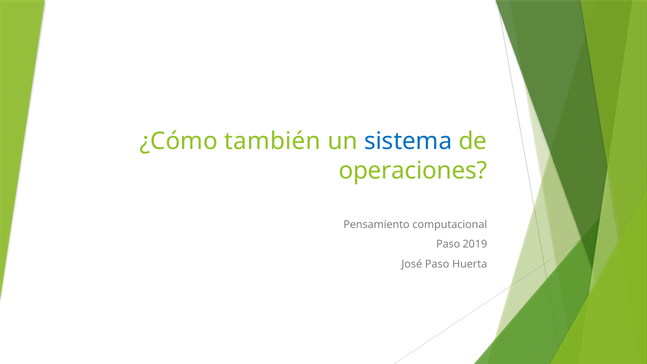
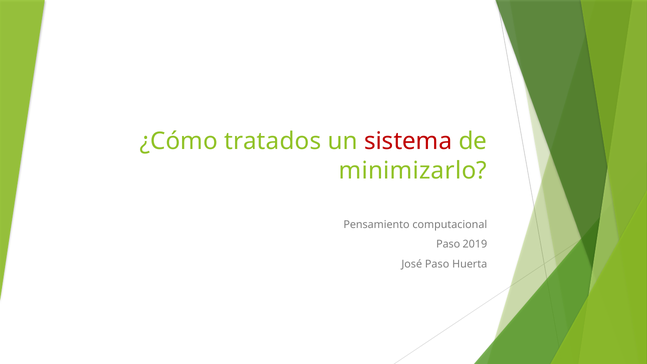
también: también -> tratados
sistema colour: blue -> red
operaciones: operaciones -> minimizarlo
